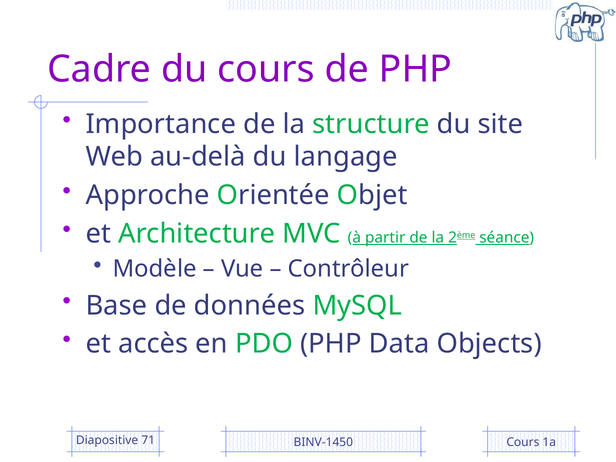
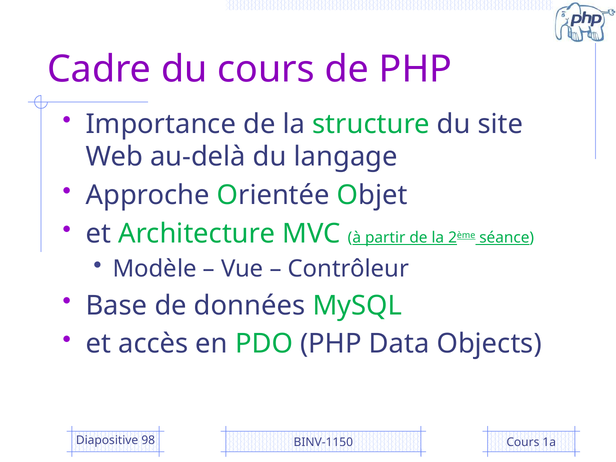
71: 71 -> 98
BINV-1450: BINV-1450 -> BINV-1150
